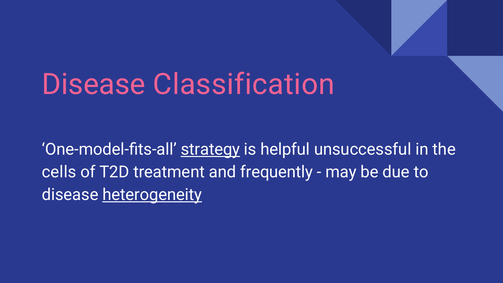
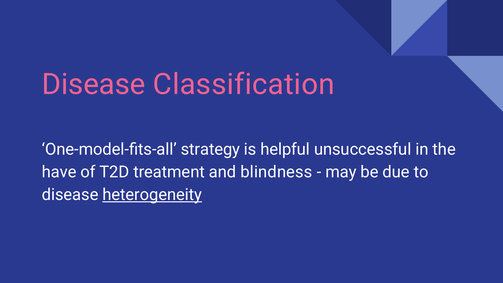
strategy underline: present -> none
cells: cells -> have
frequently: frequently -> blindness
